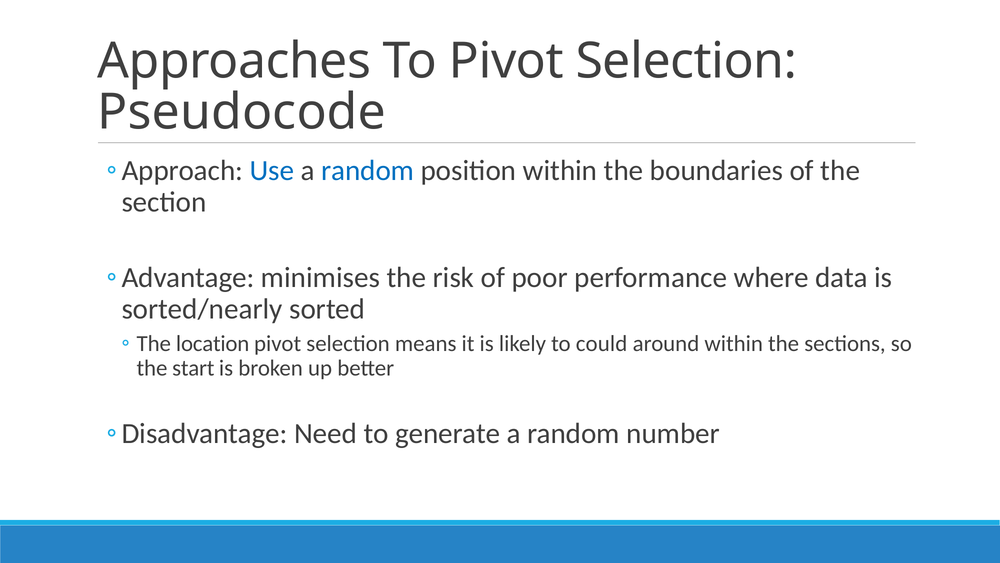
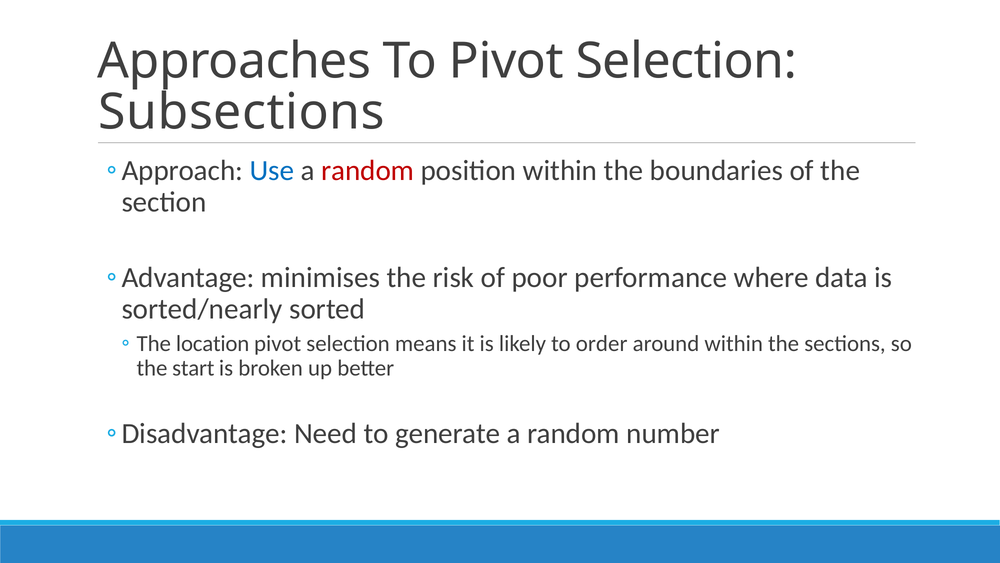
Pseudocode: Pseudocode -> Subsections
random at (368, 171) colour: blue -> red
could: could -> order
